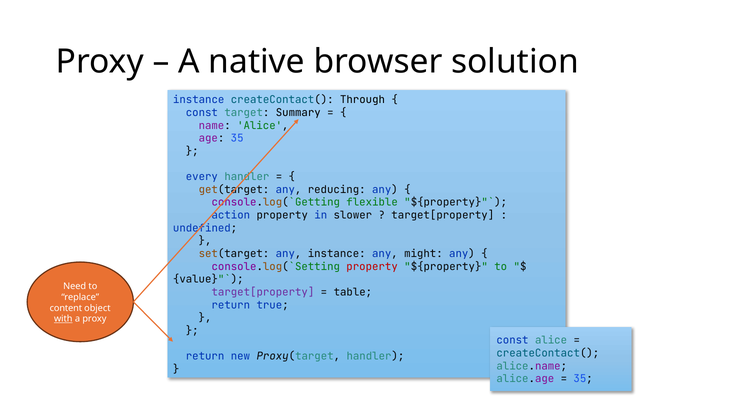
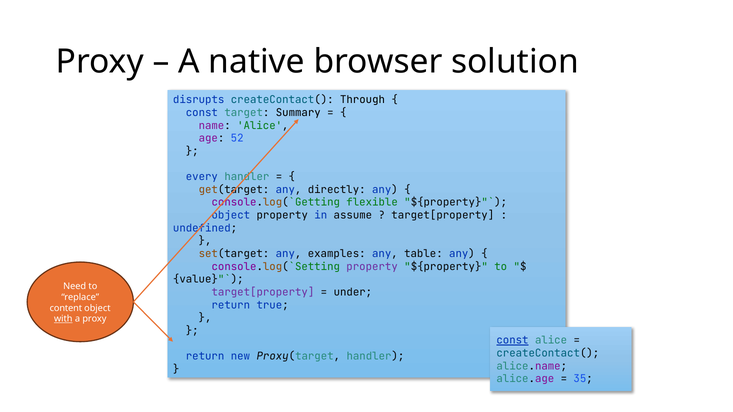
instance at (199, 100): instance -> disrupts
age 35: 35 -> 52
reducing: reducing -> directly
action at (231, 215): action -> object
slower: slower -> assume
any instance: instance -> examples
might: might -> table
property at (372, 267) colour: red -> purple
table: table -> under
const at (512, 341) underline: none -> present
